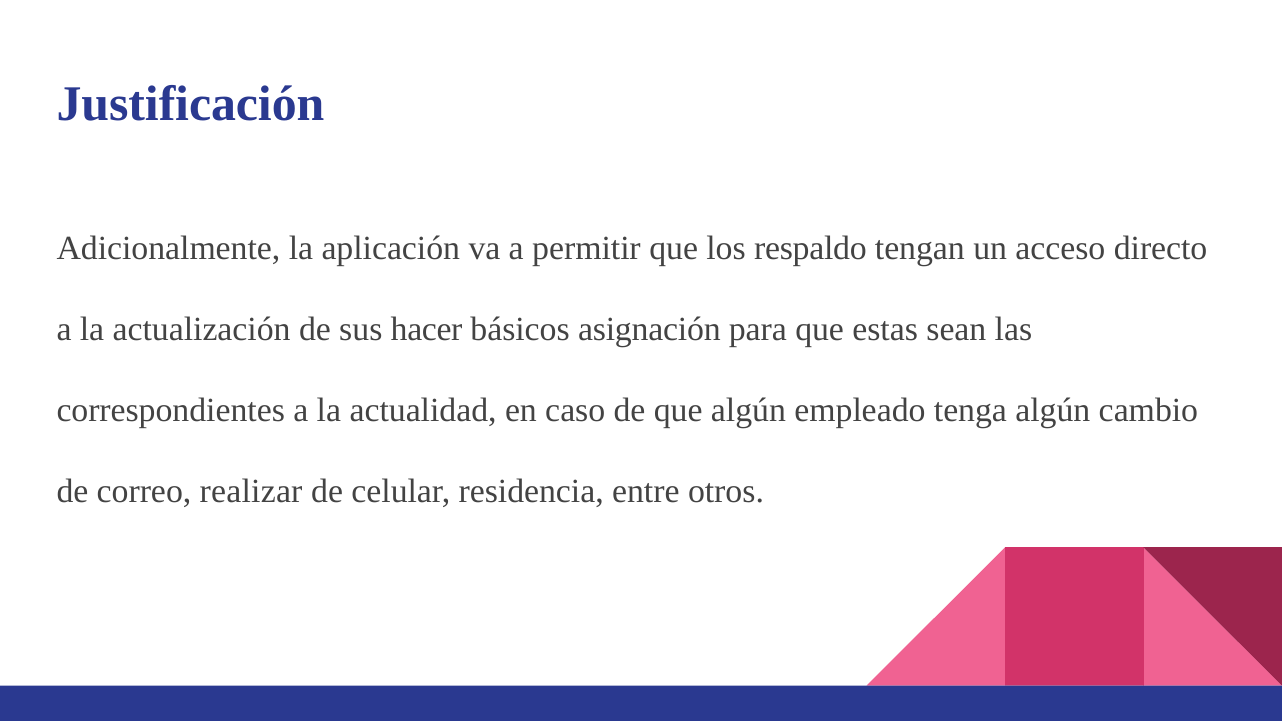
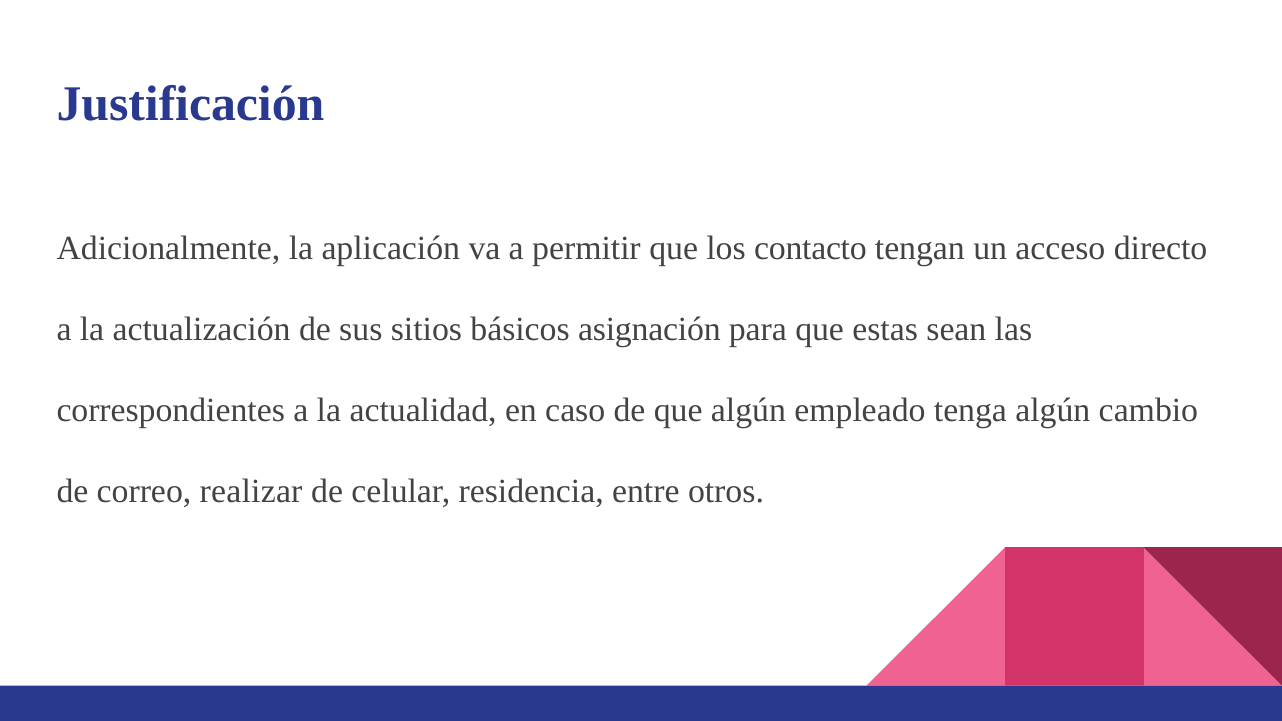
respaldo: respaldo -> contacto
hacer: hacer -> sitios
